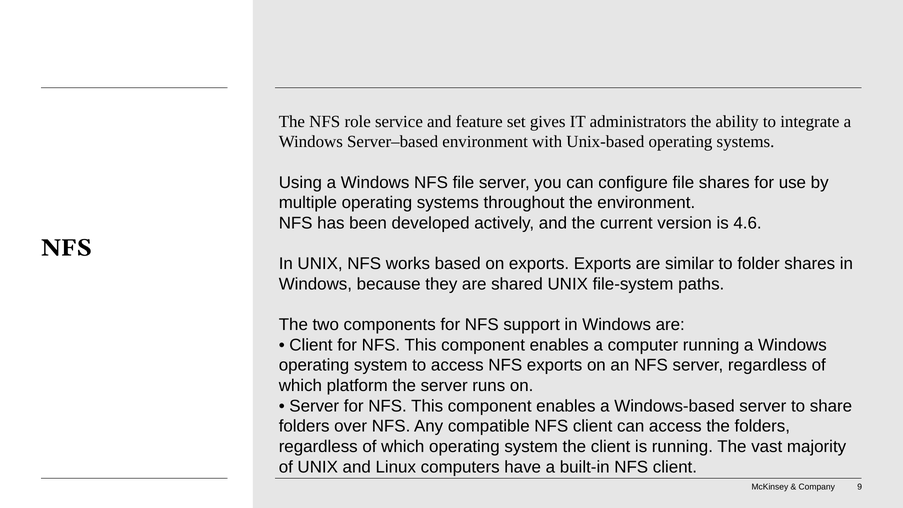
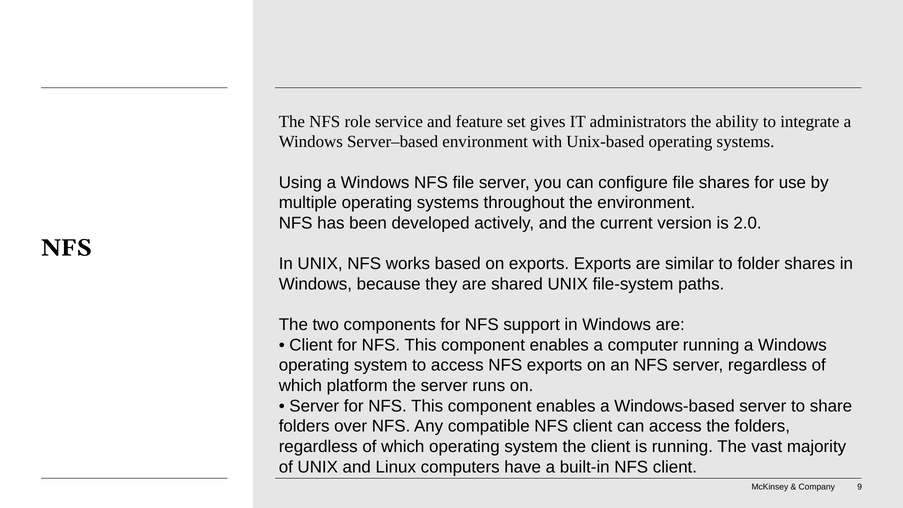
4.6: 4.6 -> 2.0
